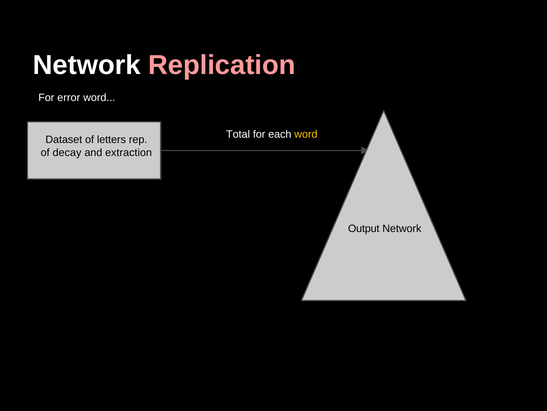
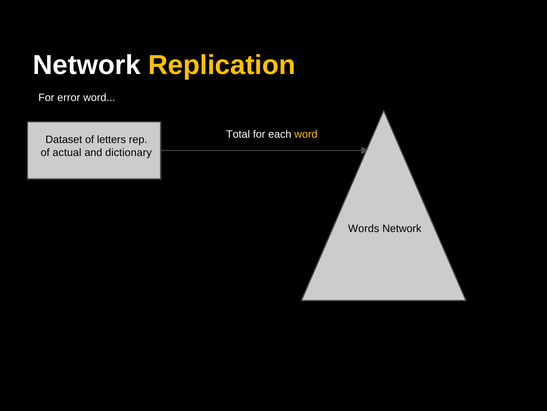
Replication colour: pink -> yellow
decay: decay -> actual
extraction: extraction -> dictionary
Output: Output -> Words
